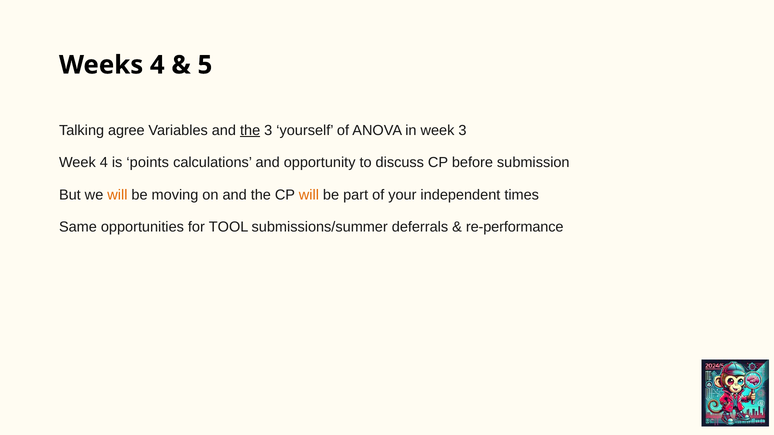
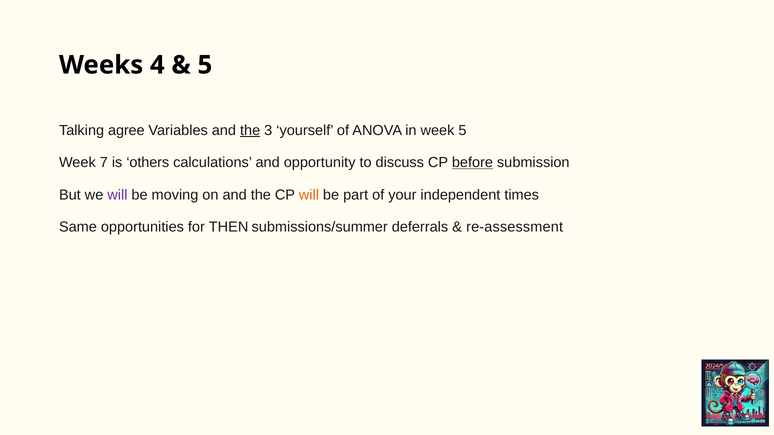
week 3: 3 -> 5
Week 4: 4 -> 7
points: points -> others
before underline: none -> present
will at (117, 195) colour: orange -> purple
TOOL: TOOL -> THEN
re-performance: re-performance -> re-assessment
